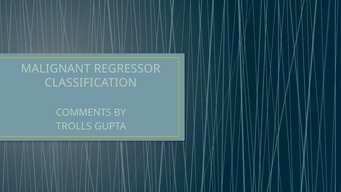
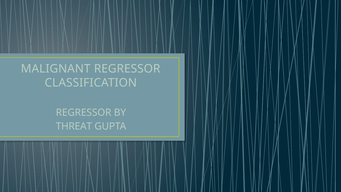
COMMENTS at (84, 112): COMMENTS -> REGRESSOR
TROLLS: TROLLS -> THREAT
